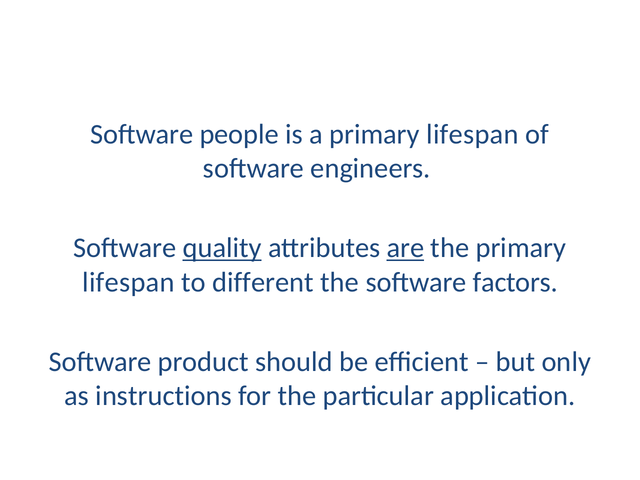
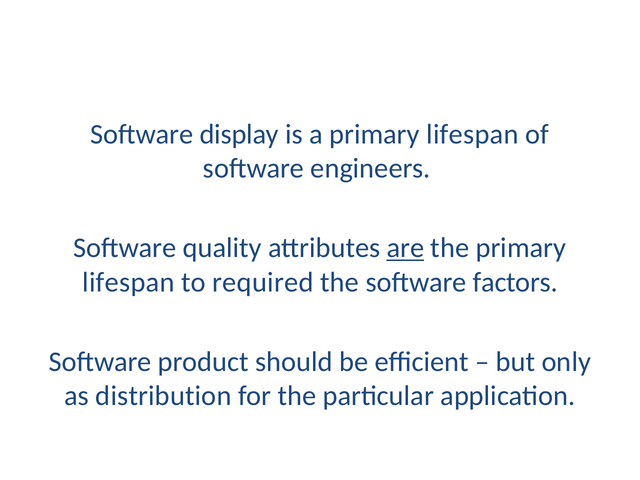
people: people -> display
quality underline: present -> none
different: different -> required
instructions: instructions -> distribution
